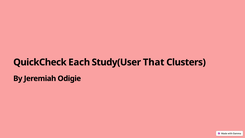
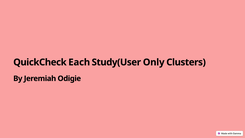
That: That -> Only
